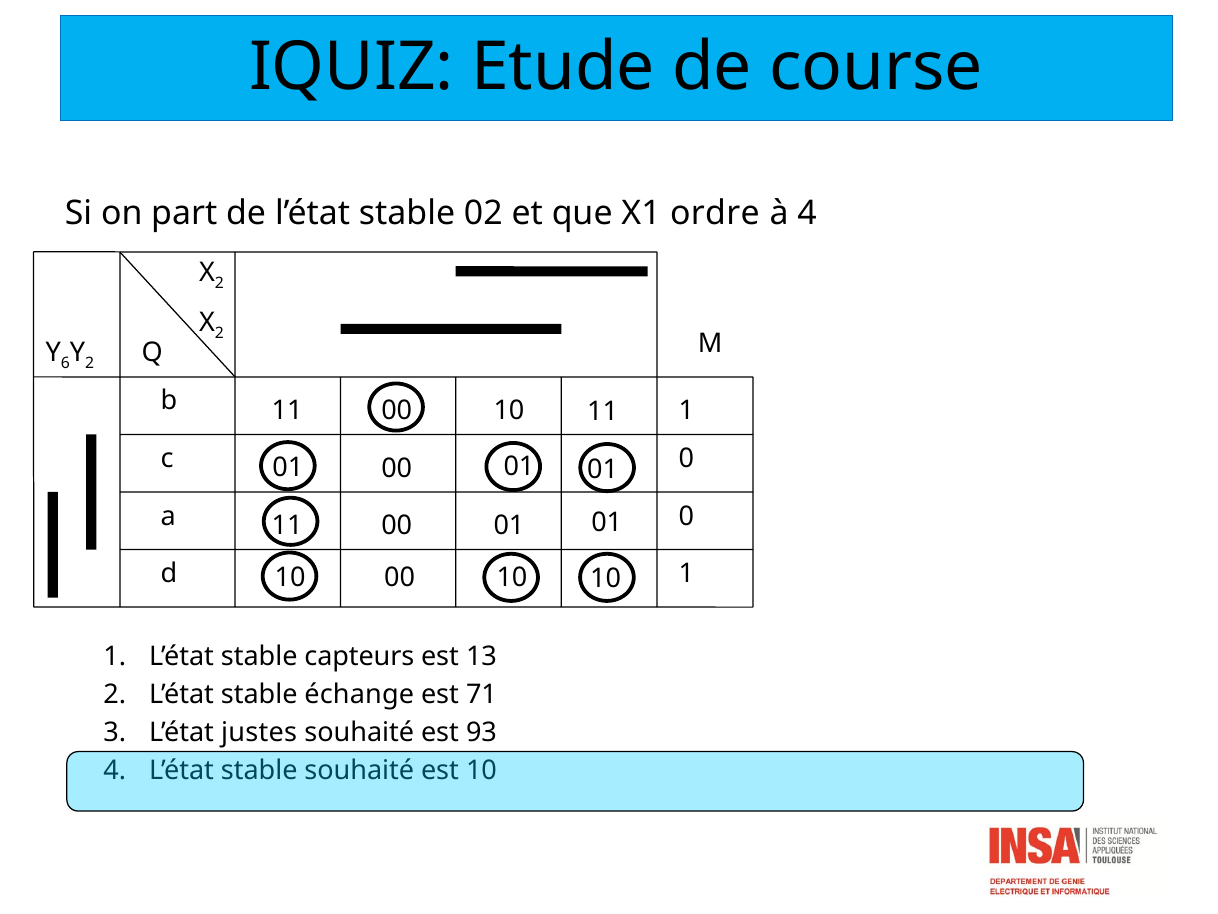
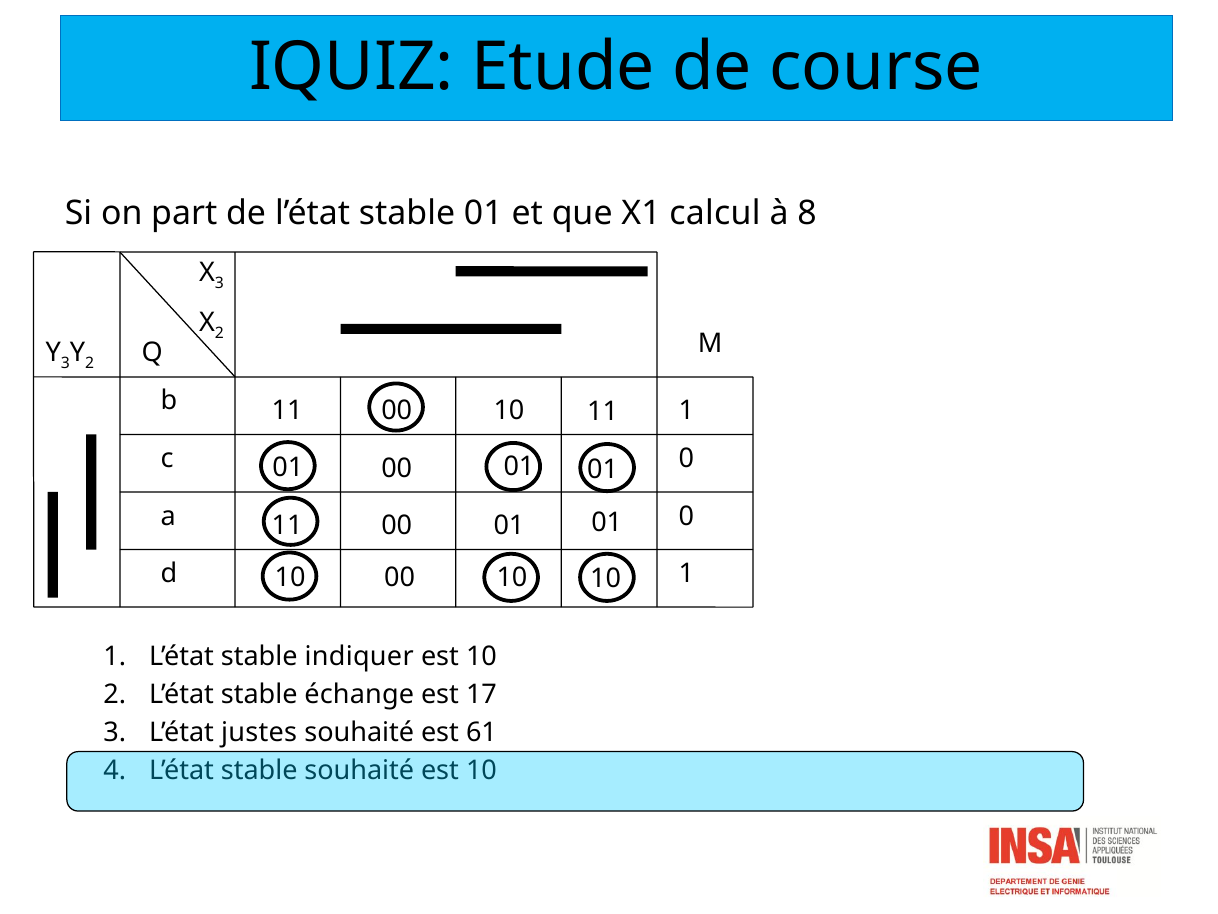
stable 02: 02 -> 01
ordre: ordre -> calcul
à 4: 4 -> 8
2 at (219, 283): 2 -> 3
6 at (65, 363): 6 -> 3
capteurs: capteurs -> indiquer
13 at (481, 657): 13 -> 10
71: 71 -> 17
93: 93 -> 61
